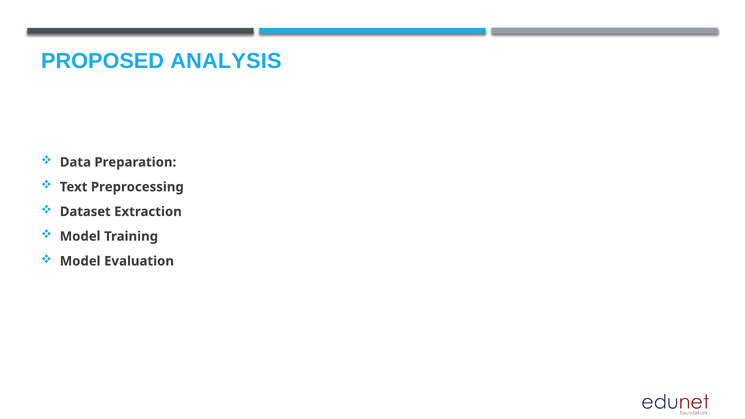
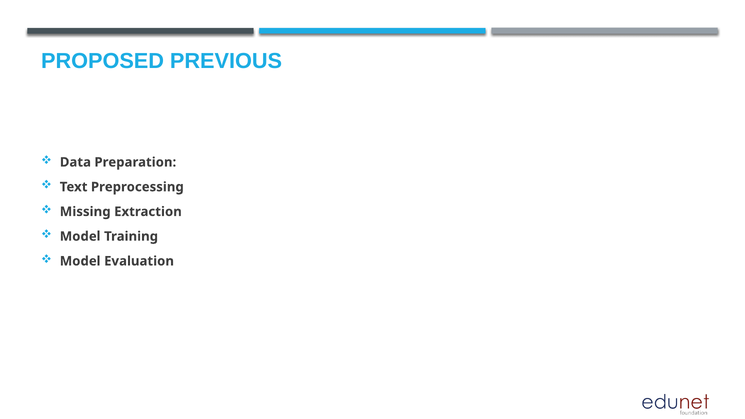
ANALYSIS: ANALYSIS -> PREVIOUS
Dataset: Dataset -> Missing
